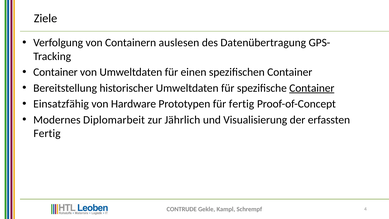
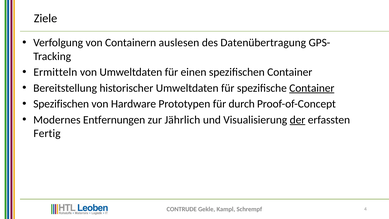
Container at (55, 72): Container -> Ermitteln
Einsatzfähig at (61, 104): Einsatzfähig -> Spezifischen
für fertig: fertig -> durch
Diplomarbeit: Diplomarbeit -> Entfernungen
der underline: none -> present
